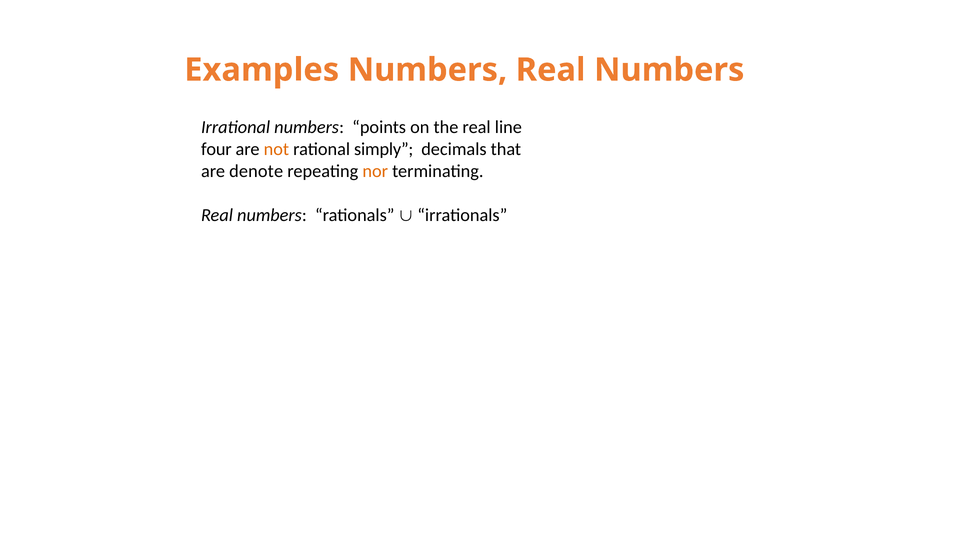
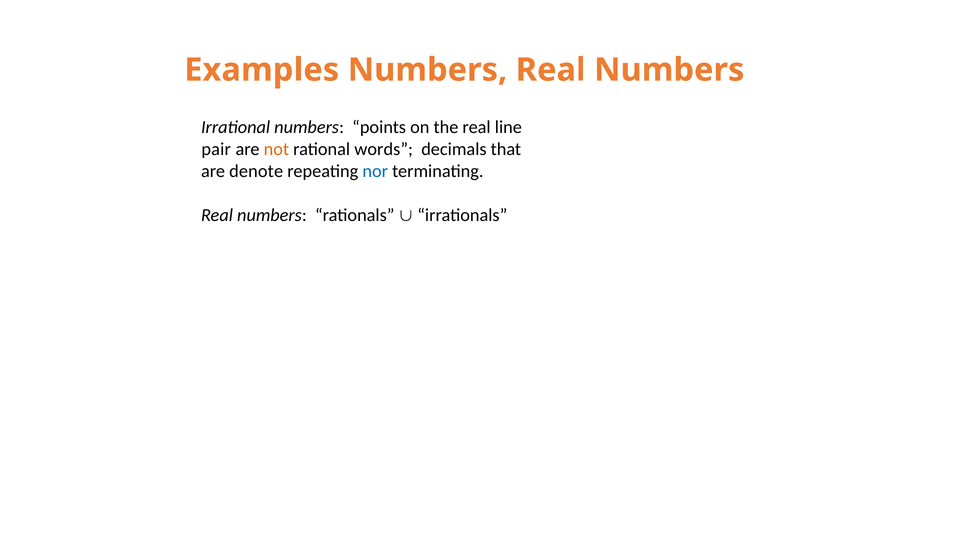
four: four -> pair
simply: simply -> words
nor colour: orange -> blue
